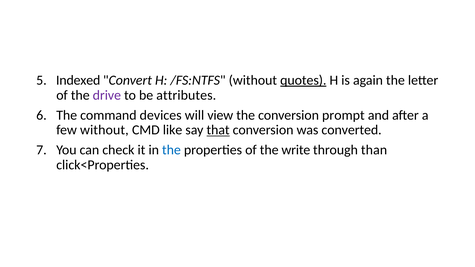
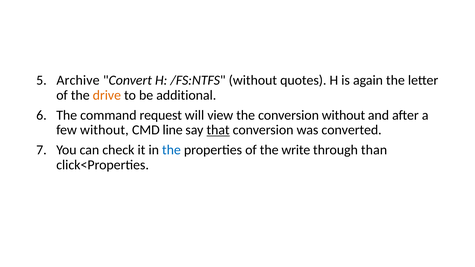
Indexed: Indexed -> Archive
quotes underline: present -> none
drive colour: purple -> orange
attributes: attributes -> additional
devices: devices -> request
conversion prompt: prompt -> without
like: like -> line
